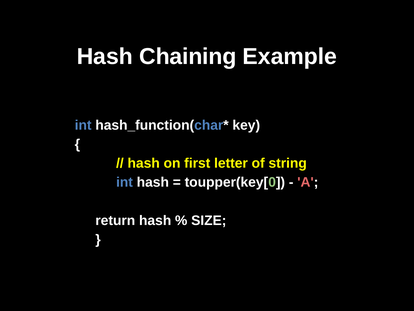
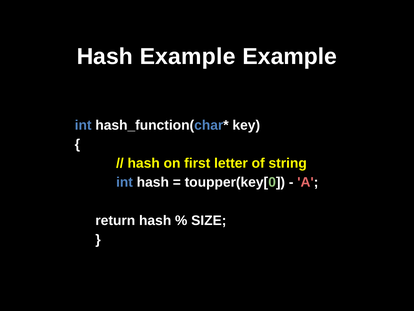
Hash Chaining: Chaining -> Example
